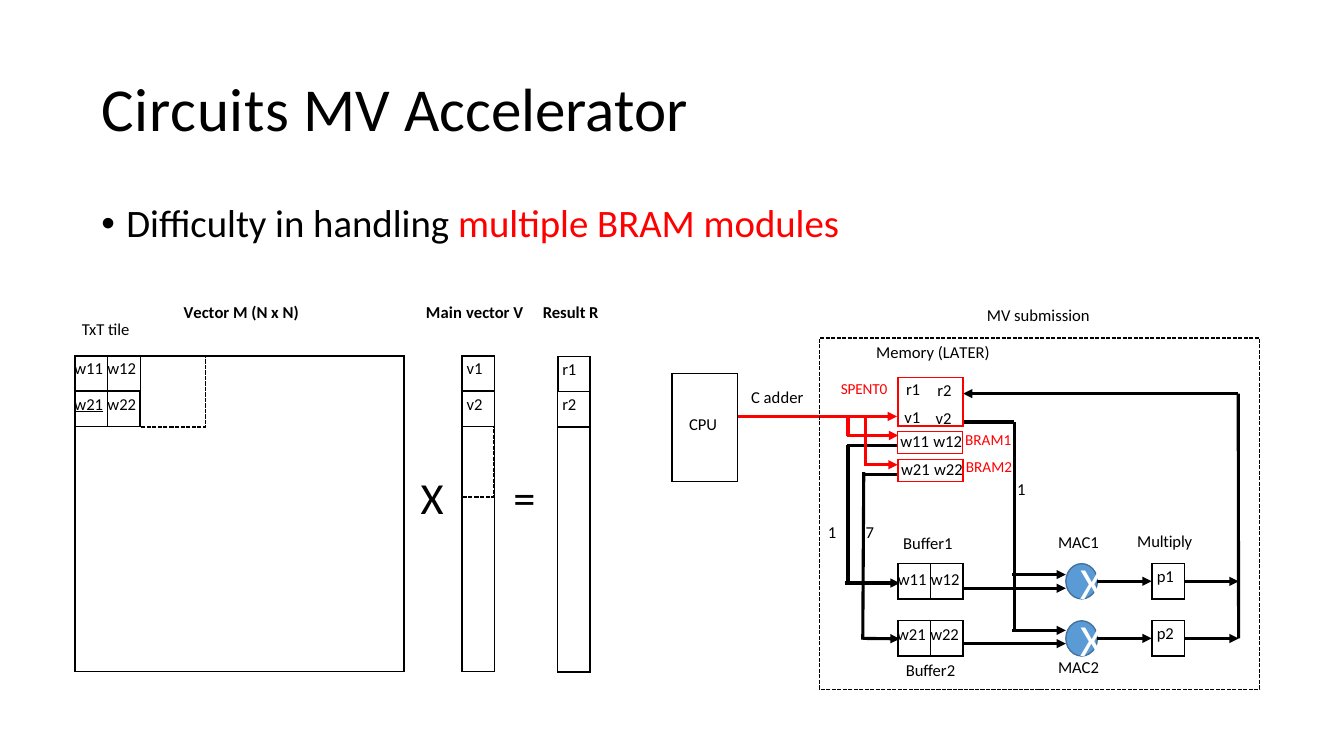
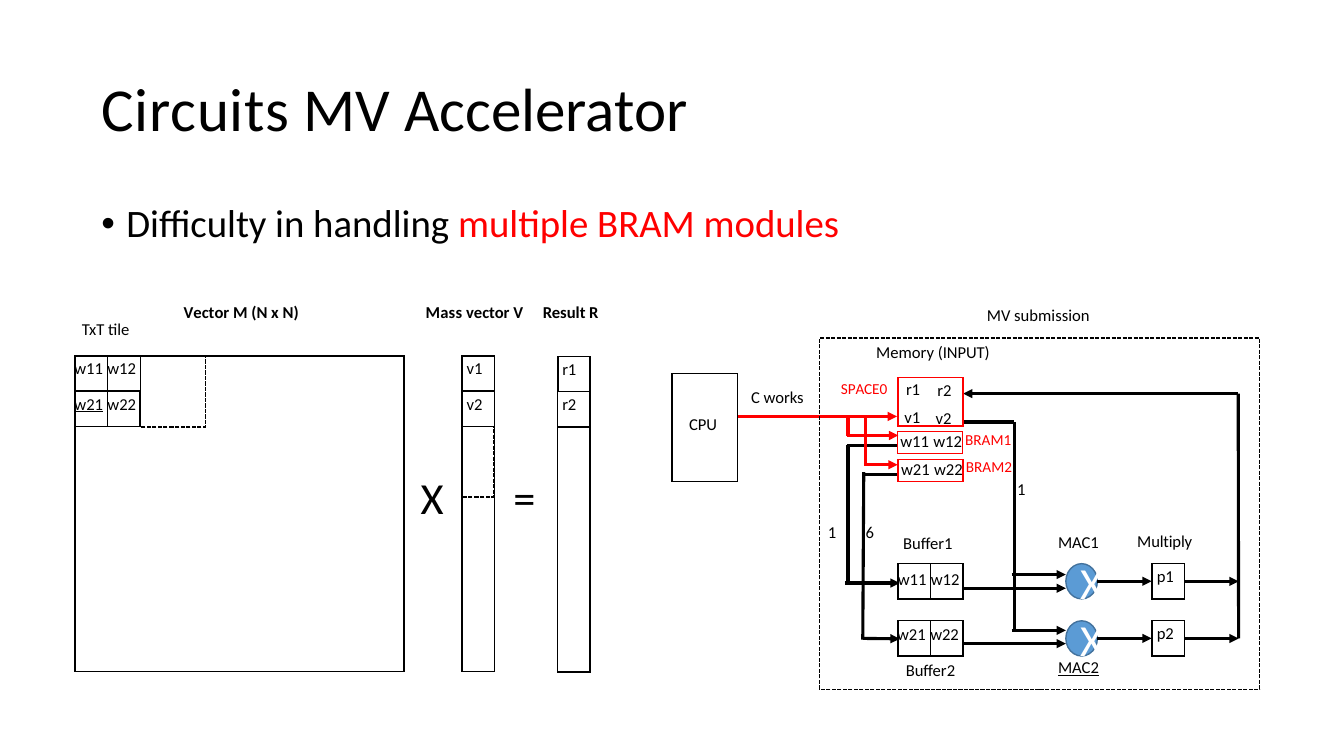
Main: Main -> Mass
LATER: LATER -> INPUT
SPENT0: SPENT0 -> SPACE0
adder: adder -> works
7: 7 -> 6
MAC2 underline: none -> present
